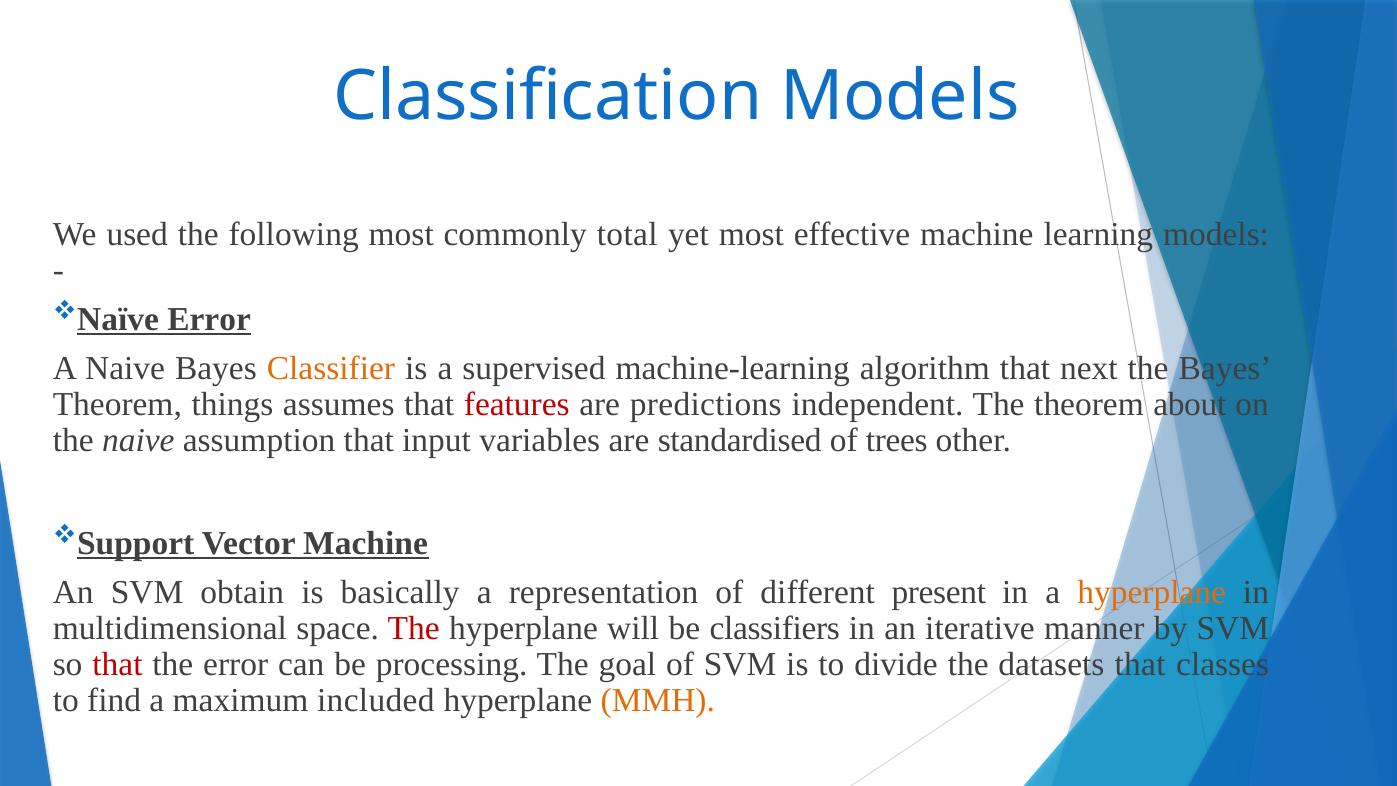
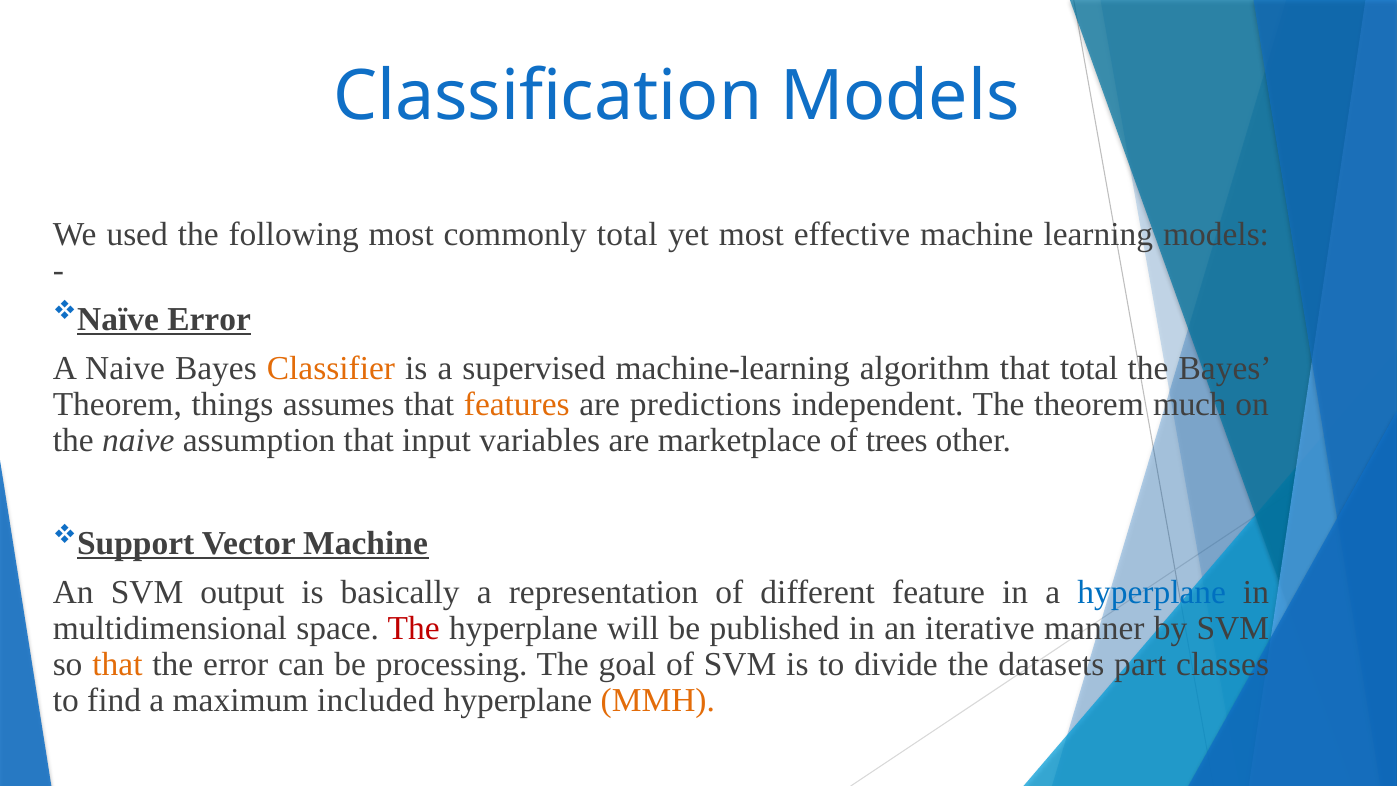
that next: next -> total
features colour: red -> orange
about: about -> much
standardised: standardised -> marketplace
obtain: obtain -> output
present: present -> feature
hyperplane at (1152, 592) colour: orange -> blue
classifiers: classifiers -> published
that at (117, 665) colour: red -> orange
datasets that: that -> part
